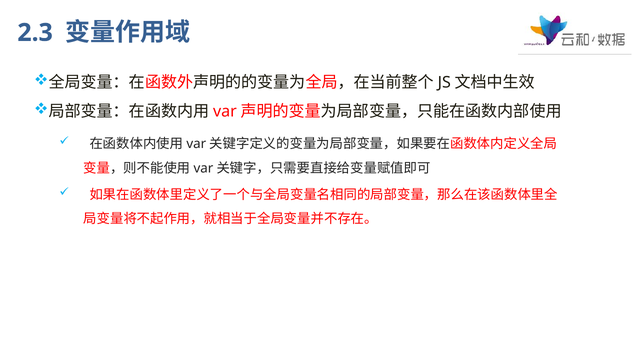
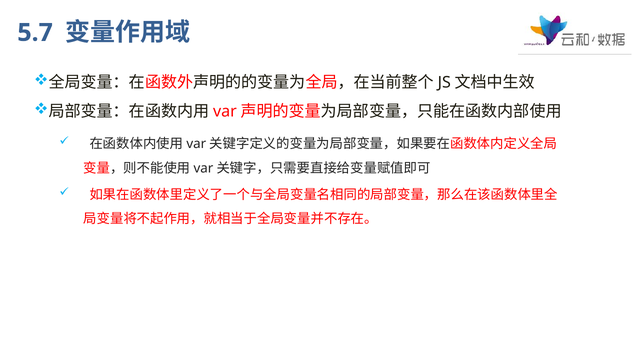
2.3: 2.3 -> 5.7
